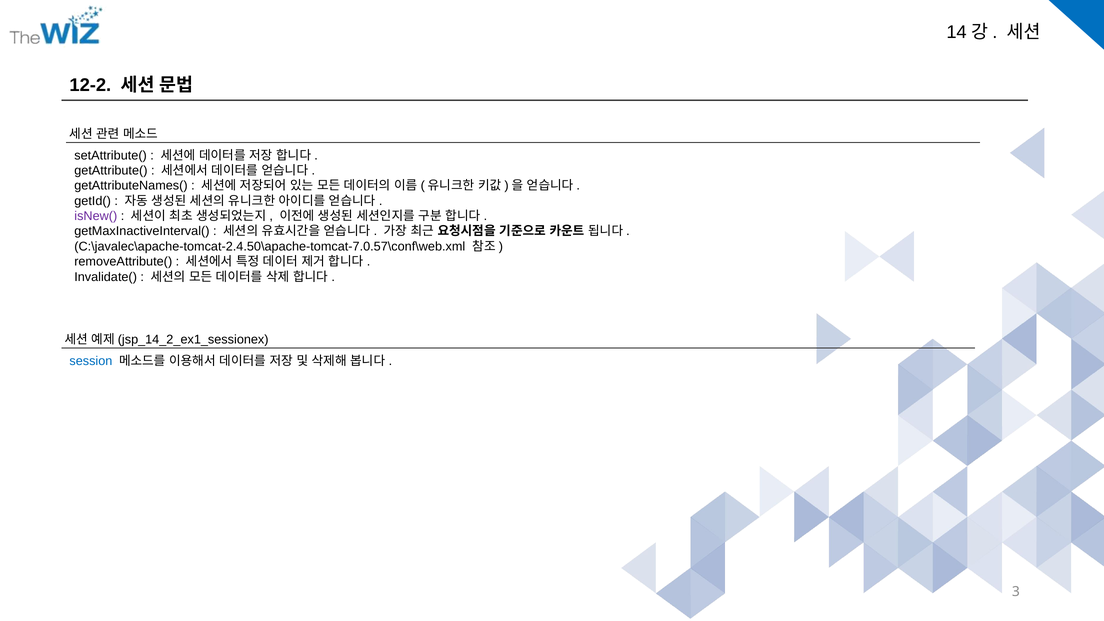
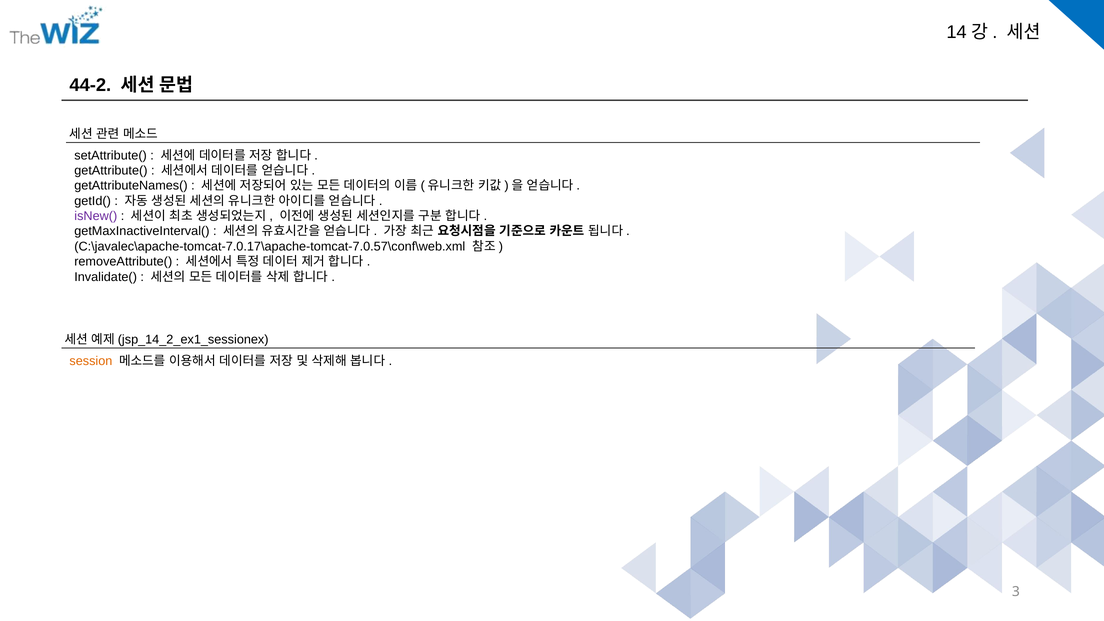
12-2: 12-2 -> 44-2
C:\javalec\apache-tomcat-2.4.50\apache-tomcat-7.0.57\conf\web.xml: C:\javalec\apache-tomcat-2.4.50\apache-tomcat-7.0.57\conf\web.xml -> C:\javalec\apache-tomcat-7.0.17\apache-tomcat-7.0.57\conf\web.xml
session colour: blue -> orange
